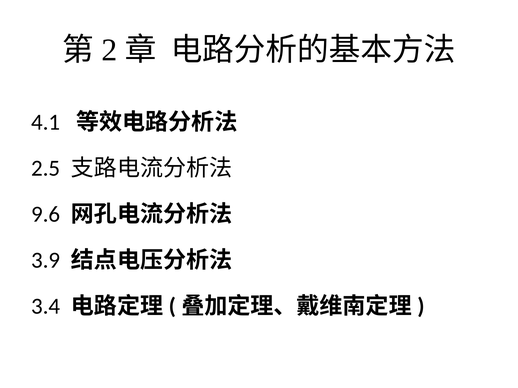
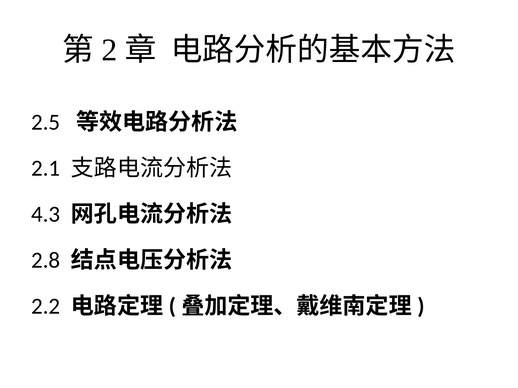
4.1: 4.1 -> 2.5
2.5: 2.5 -> 2.1
9.6: 9.6 -> 4.3
3.9: 3.9 -> 2.8
3.4: 3.4 -> 2.2
